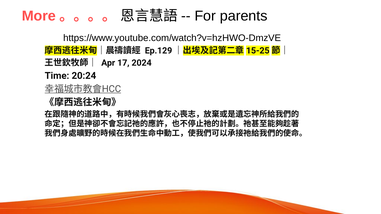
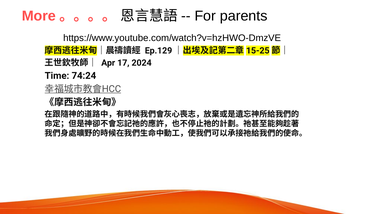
20:24: 20:24 -> 74:24
